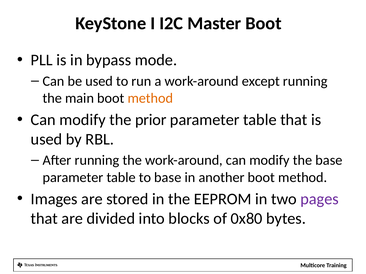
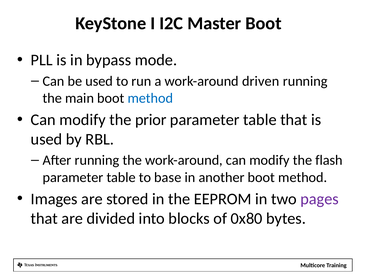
except: except -> driven
method at (150, 98) colour: orange -> blue
the base: base -> flash
